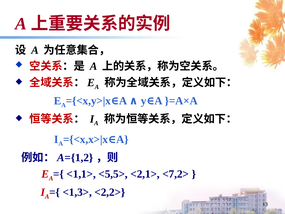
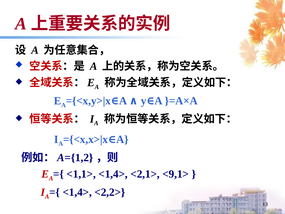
<1,1> <5,5>: <5,5> -> <1,4>
<7,2>: <7,2> -> <9,1>
<1,3> at (77, 192): <1,3> -> <1,4>
